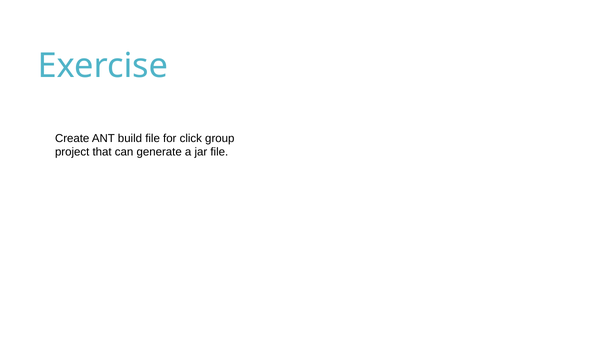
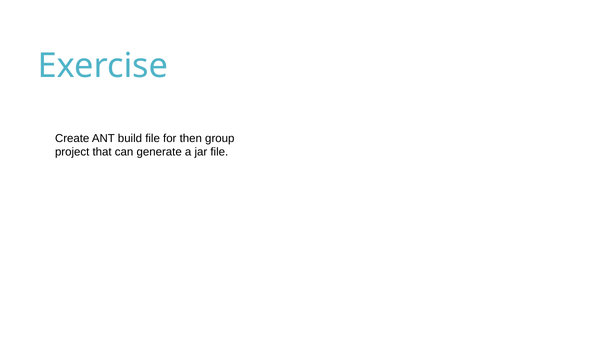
click: click -> then
